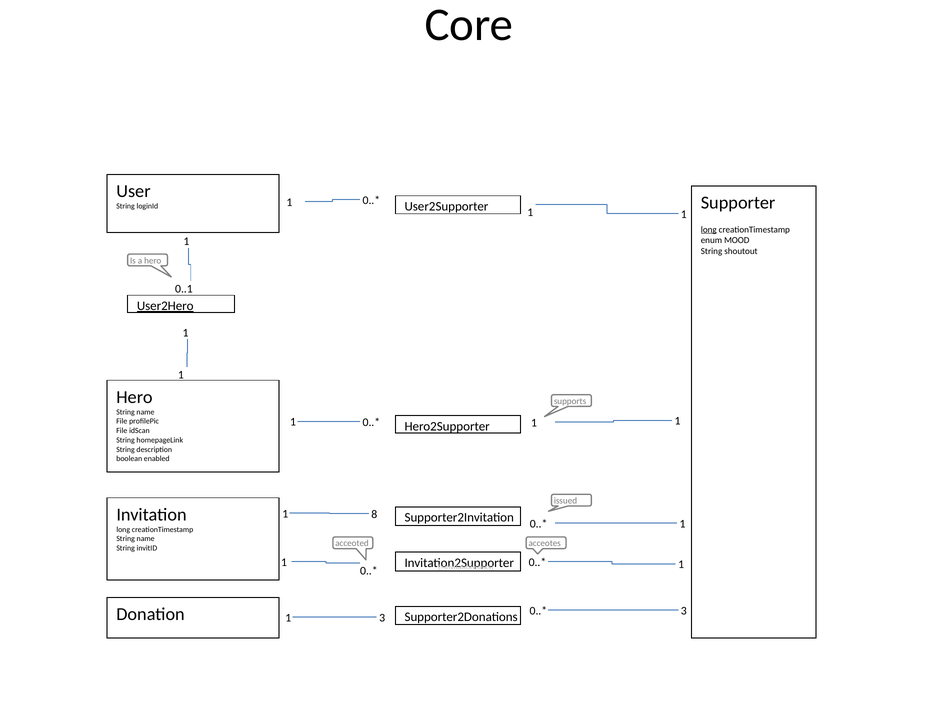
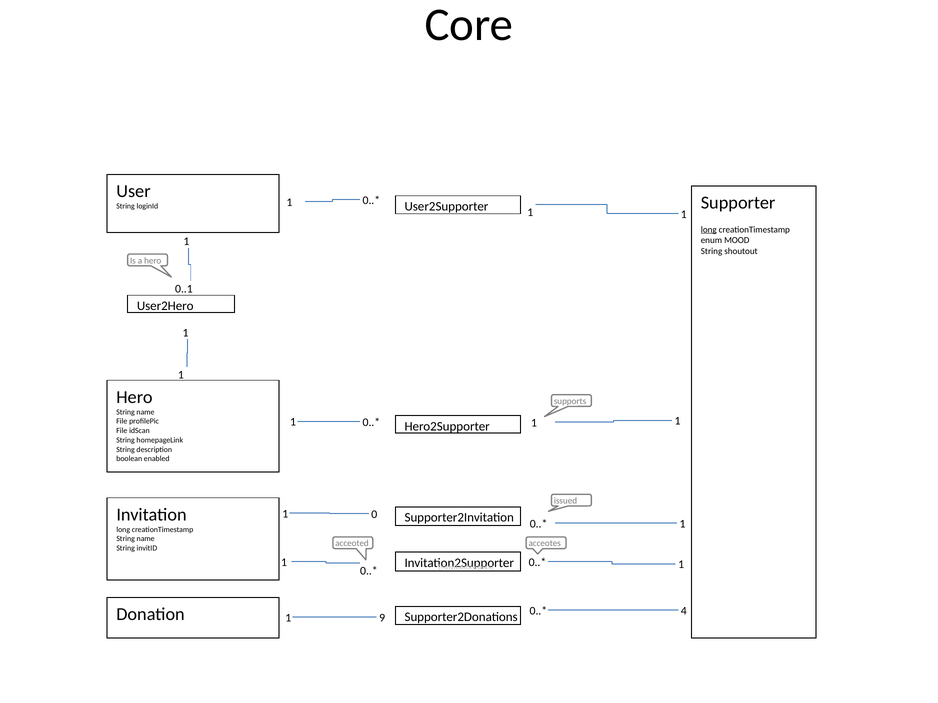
User2Hero underline: present -> none
8: 8 -> 0
3 at (684, 611): 3 -> 4
1 3: 3 -> 9
